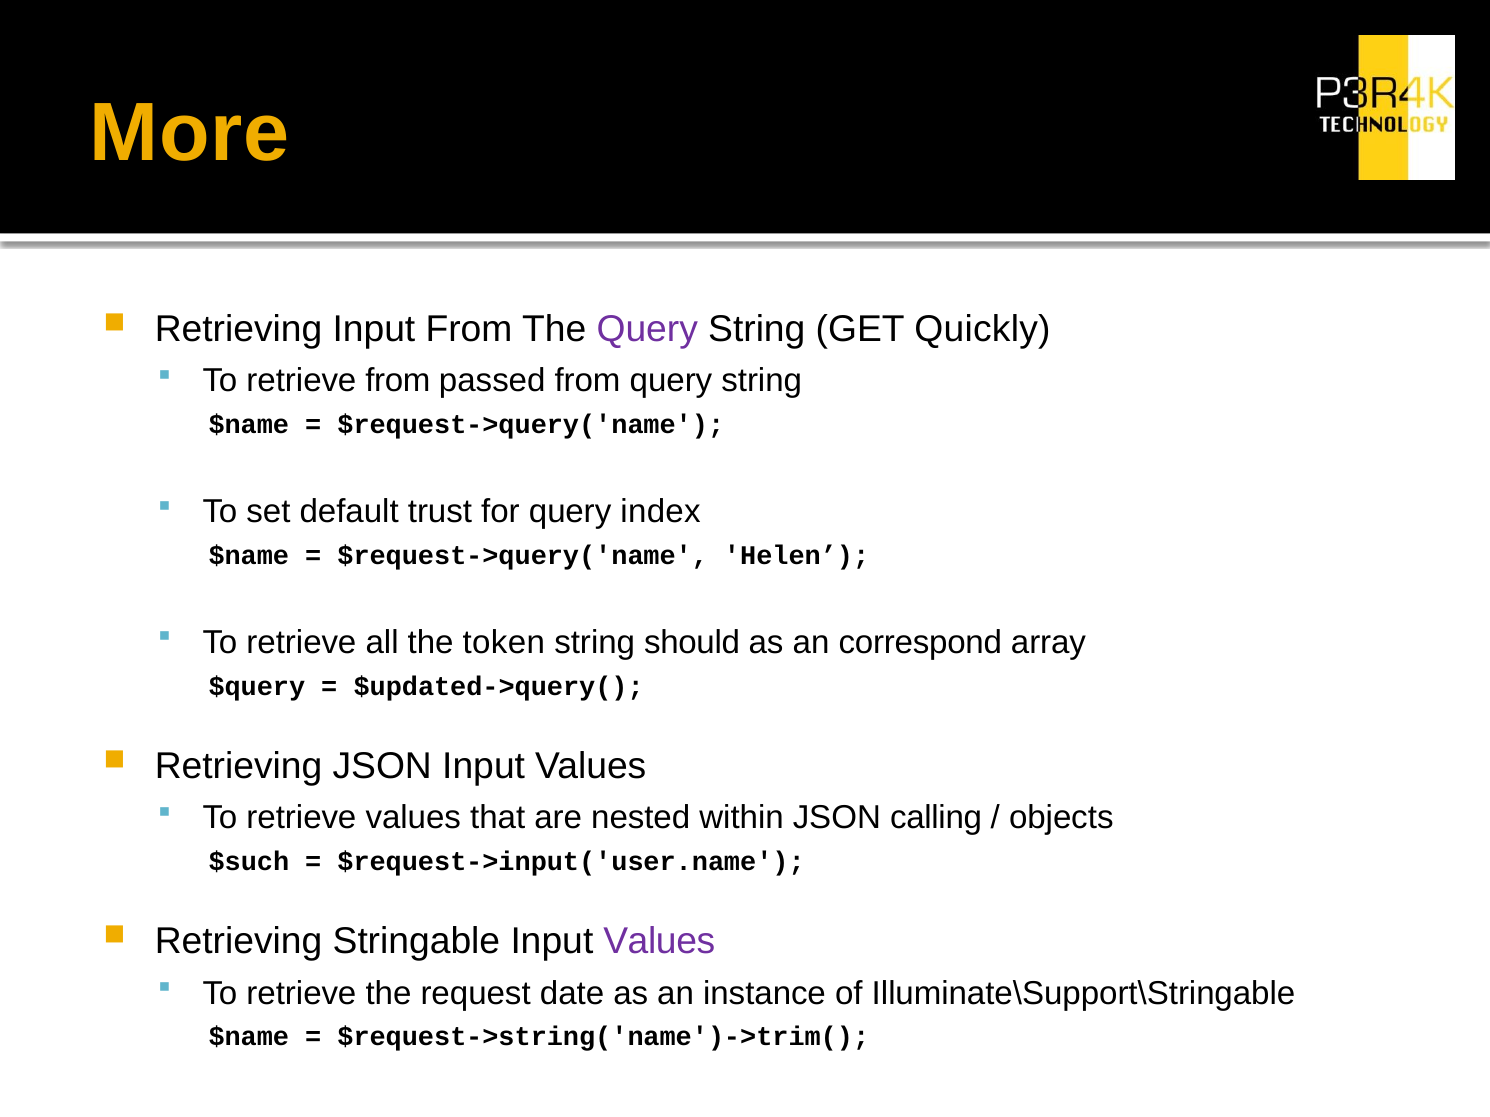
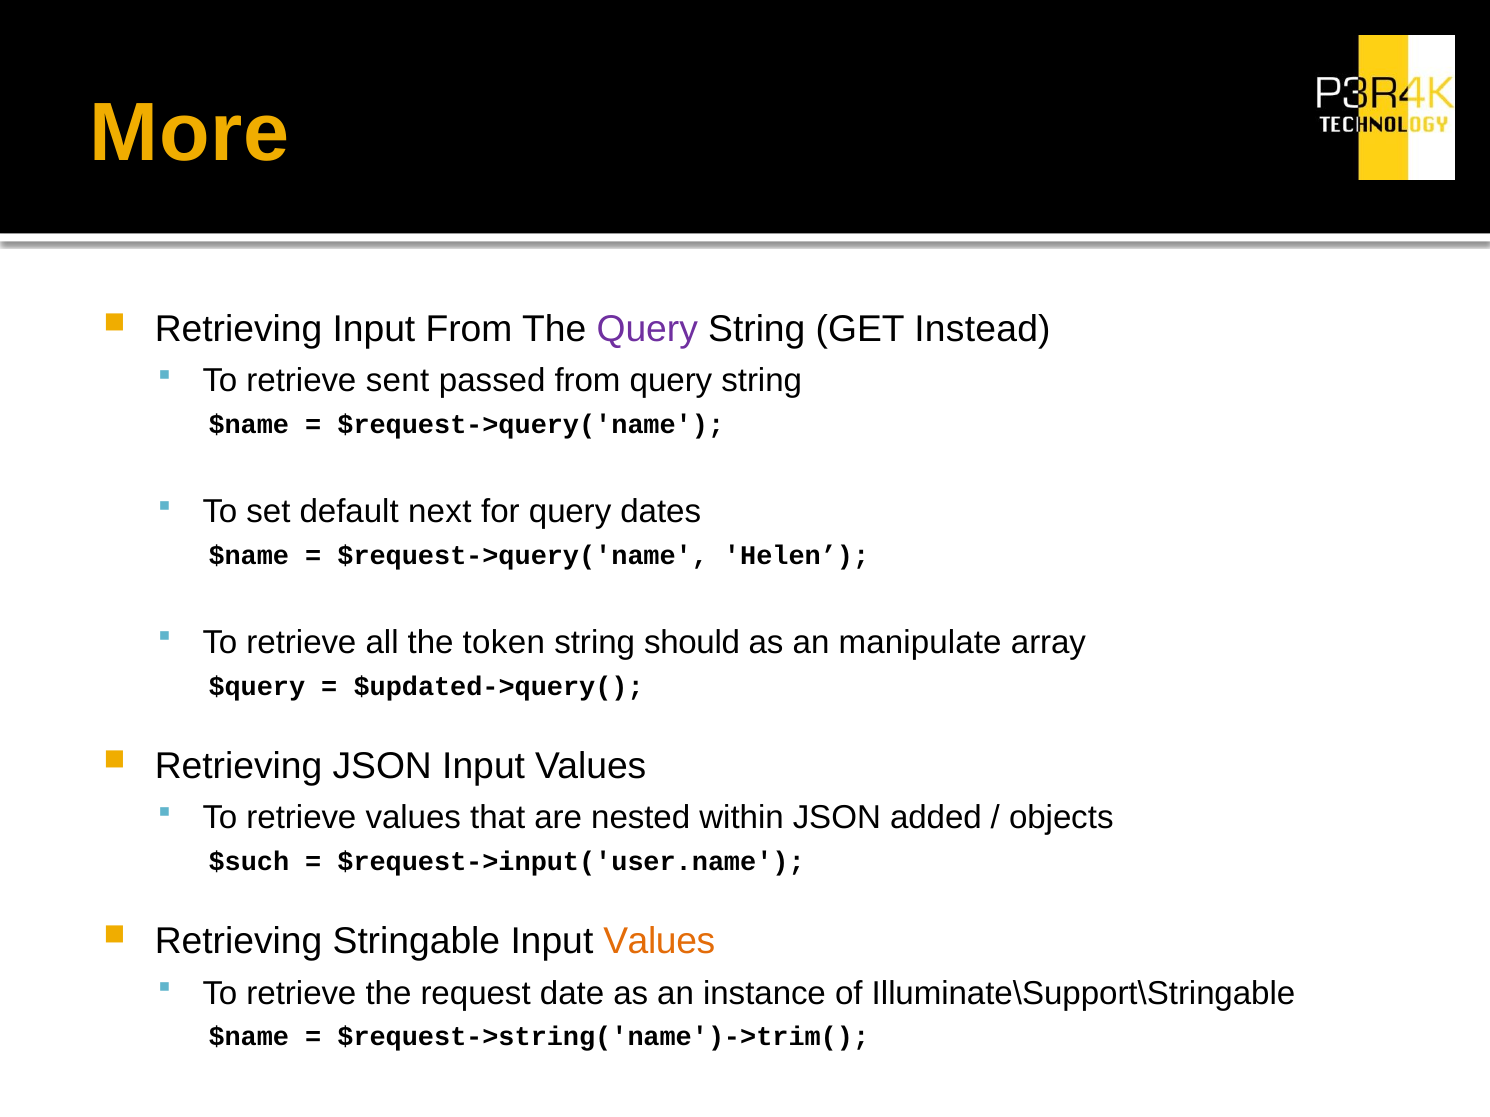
Quickly: Quickly -> Instead
retrieve from: from -> sent
trust: trust -> next
index: index -> dates
correspond: correspond -> manipulate
calling: calling -> added
Values at (659, 942) colour: purple -> orange
